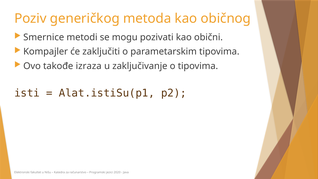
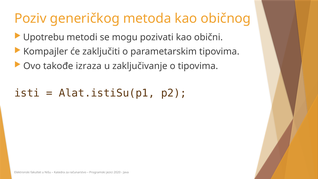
Smernice: Smernice -> Upotrebu
